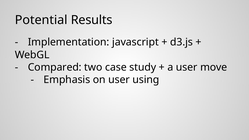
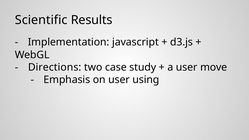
Potential: Potential -> Scientific
Compared: Compared -> Directions
